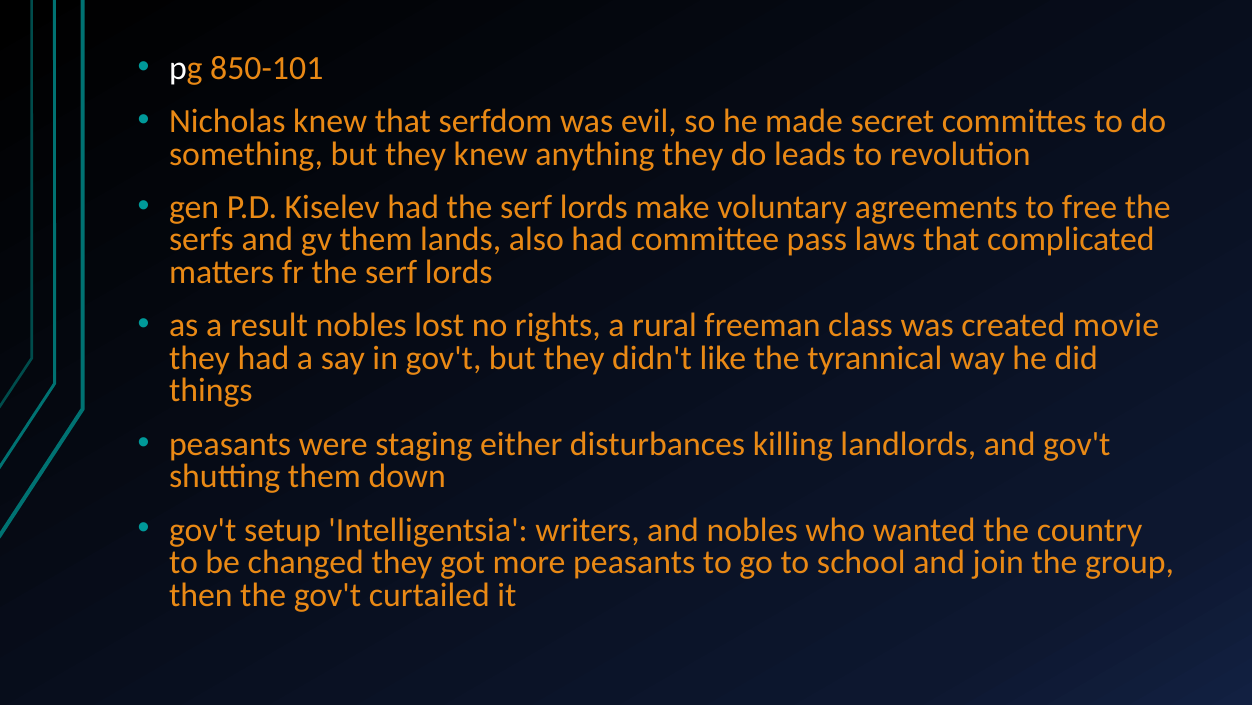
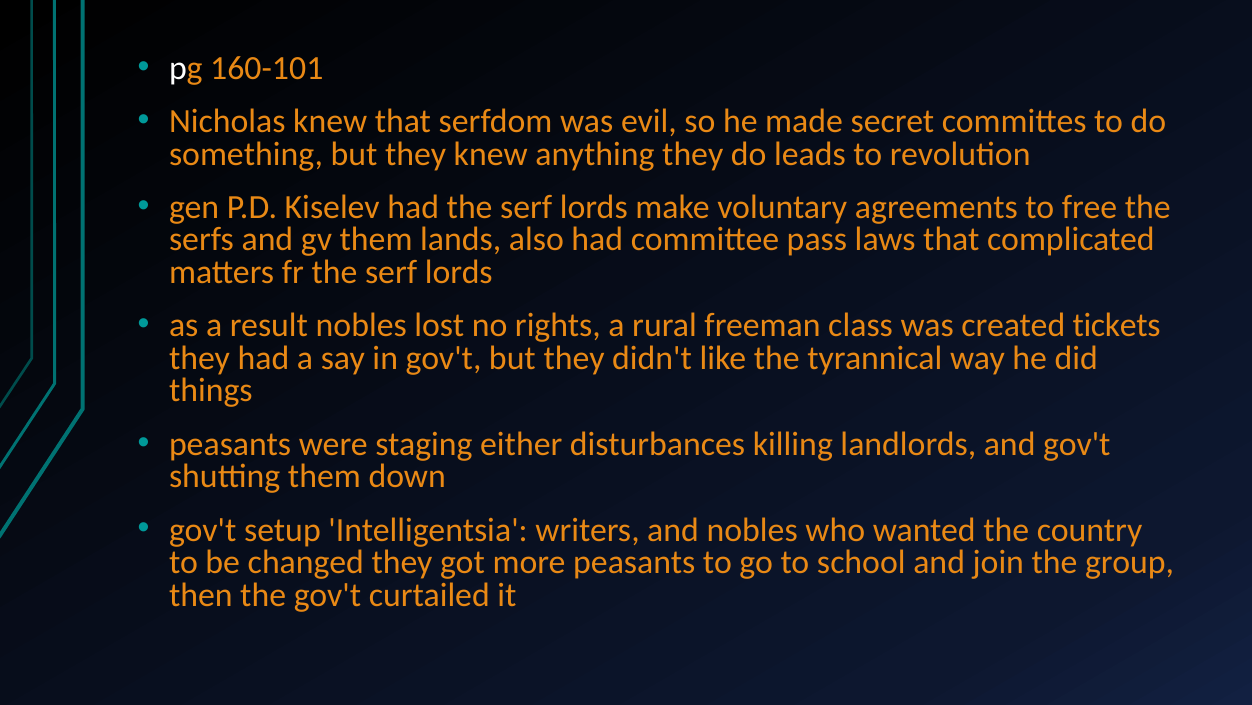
850-101: 850-101 -> 160-101
movie: movie -> tickets
